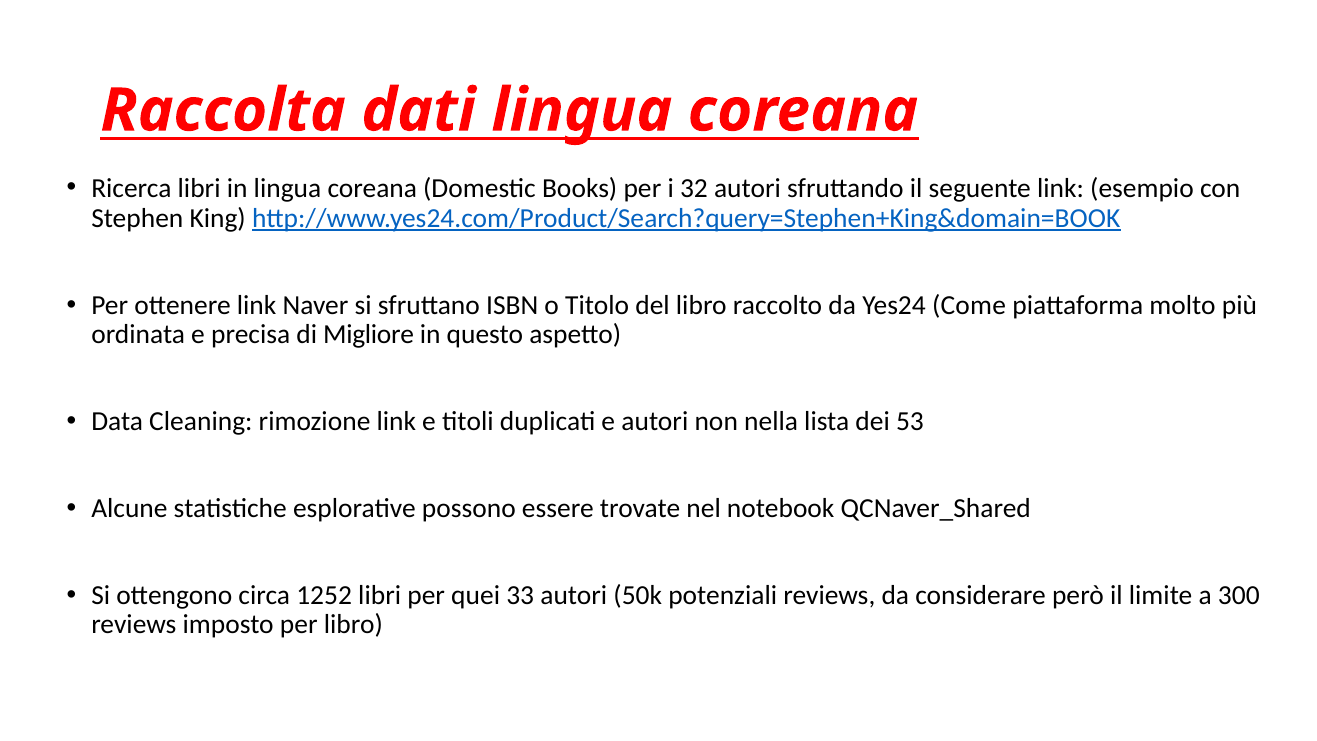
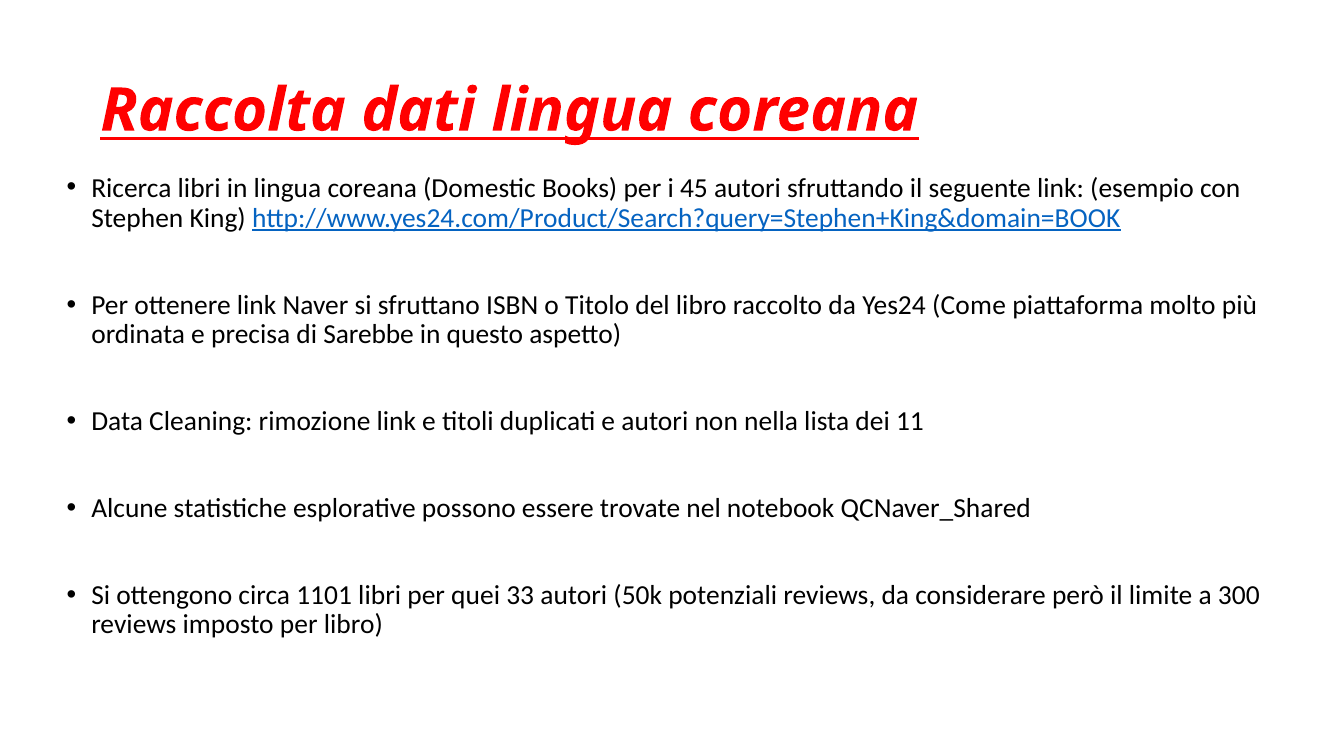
32: 32 -> 45
Migliore: Migliore -> Sarebbe
53: 53 -> 11
1252: 1252 -> 1101
